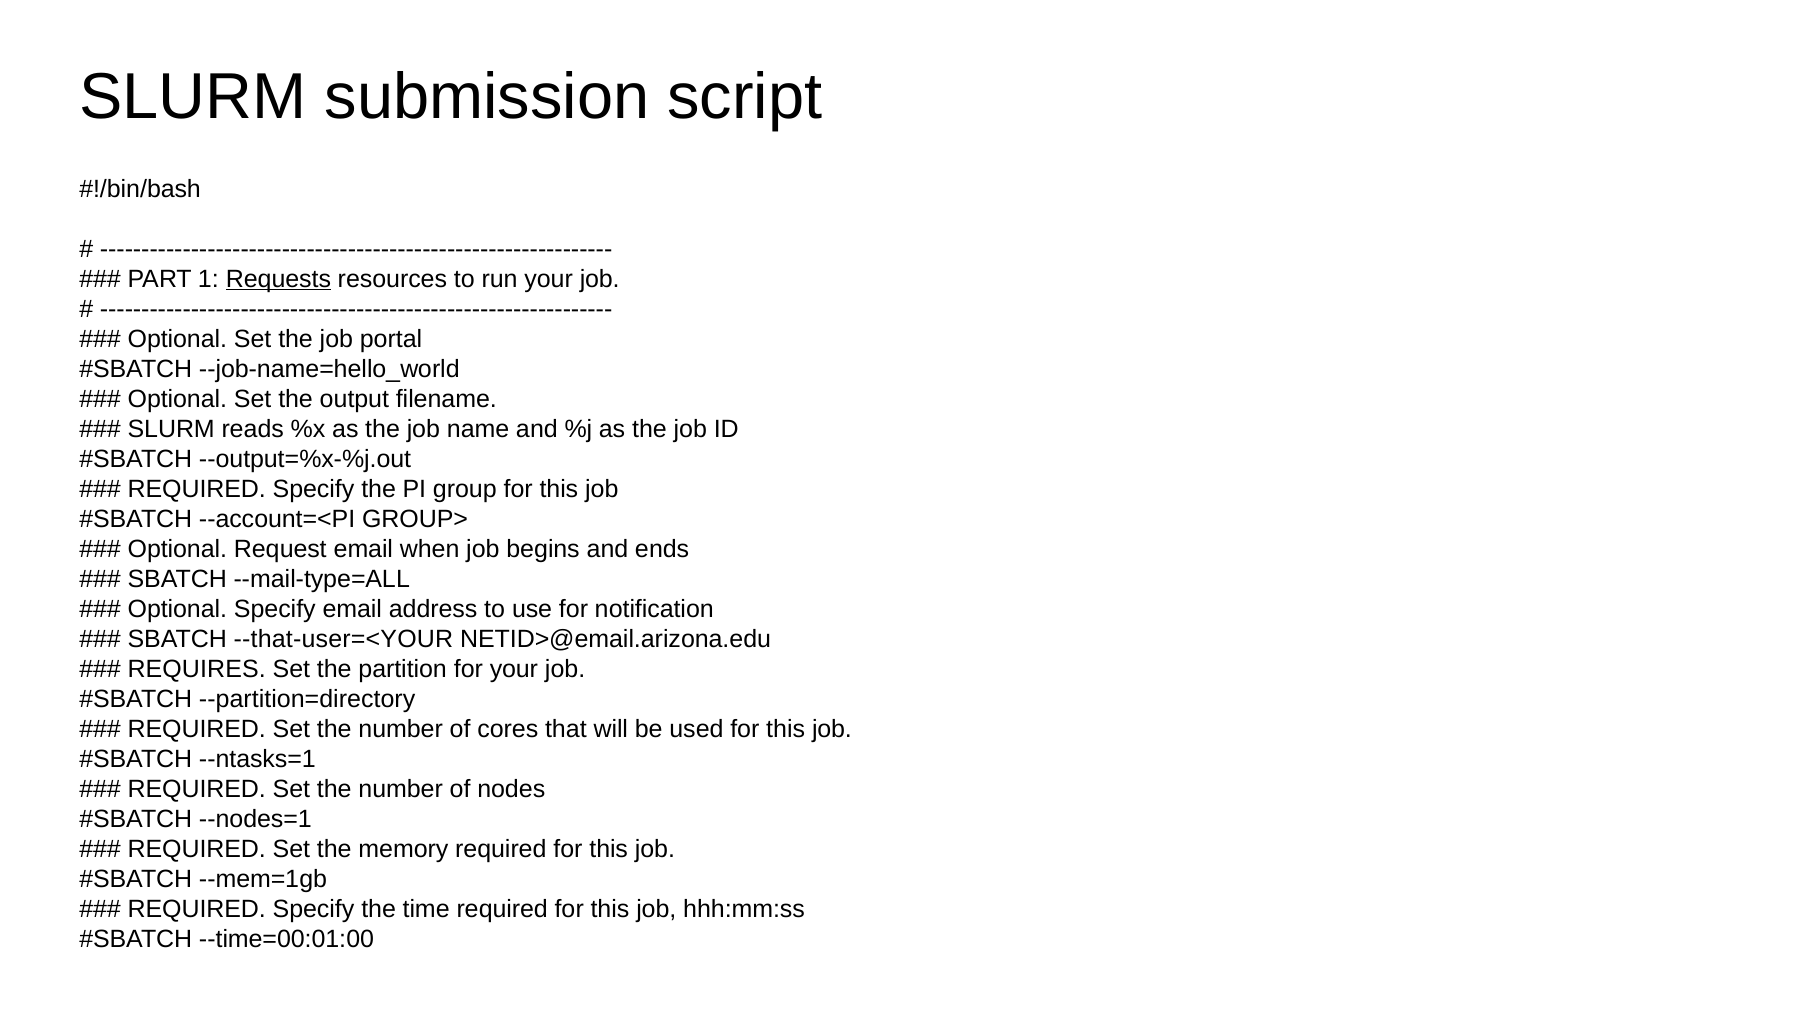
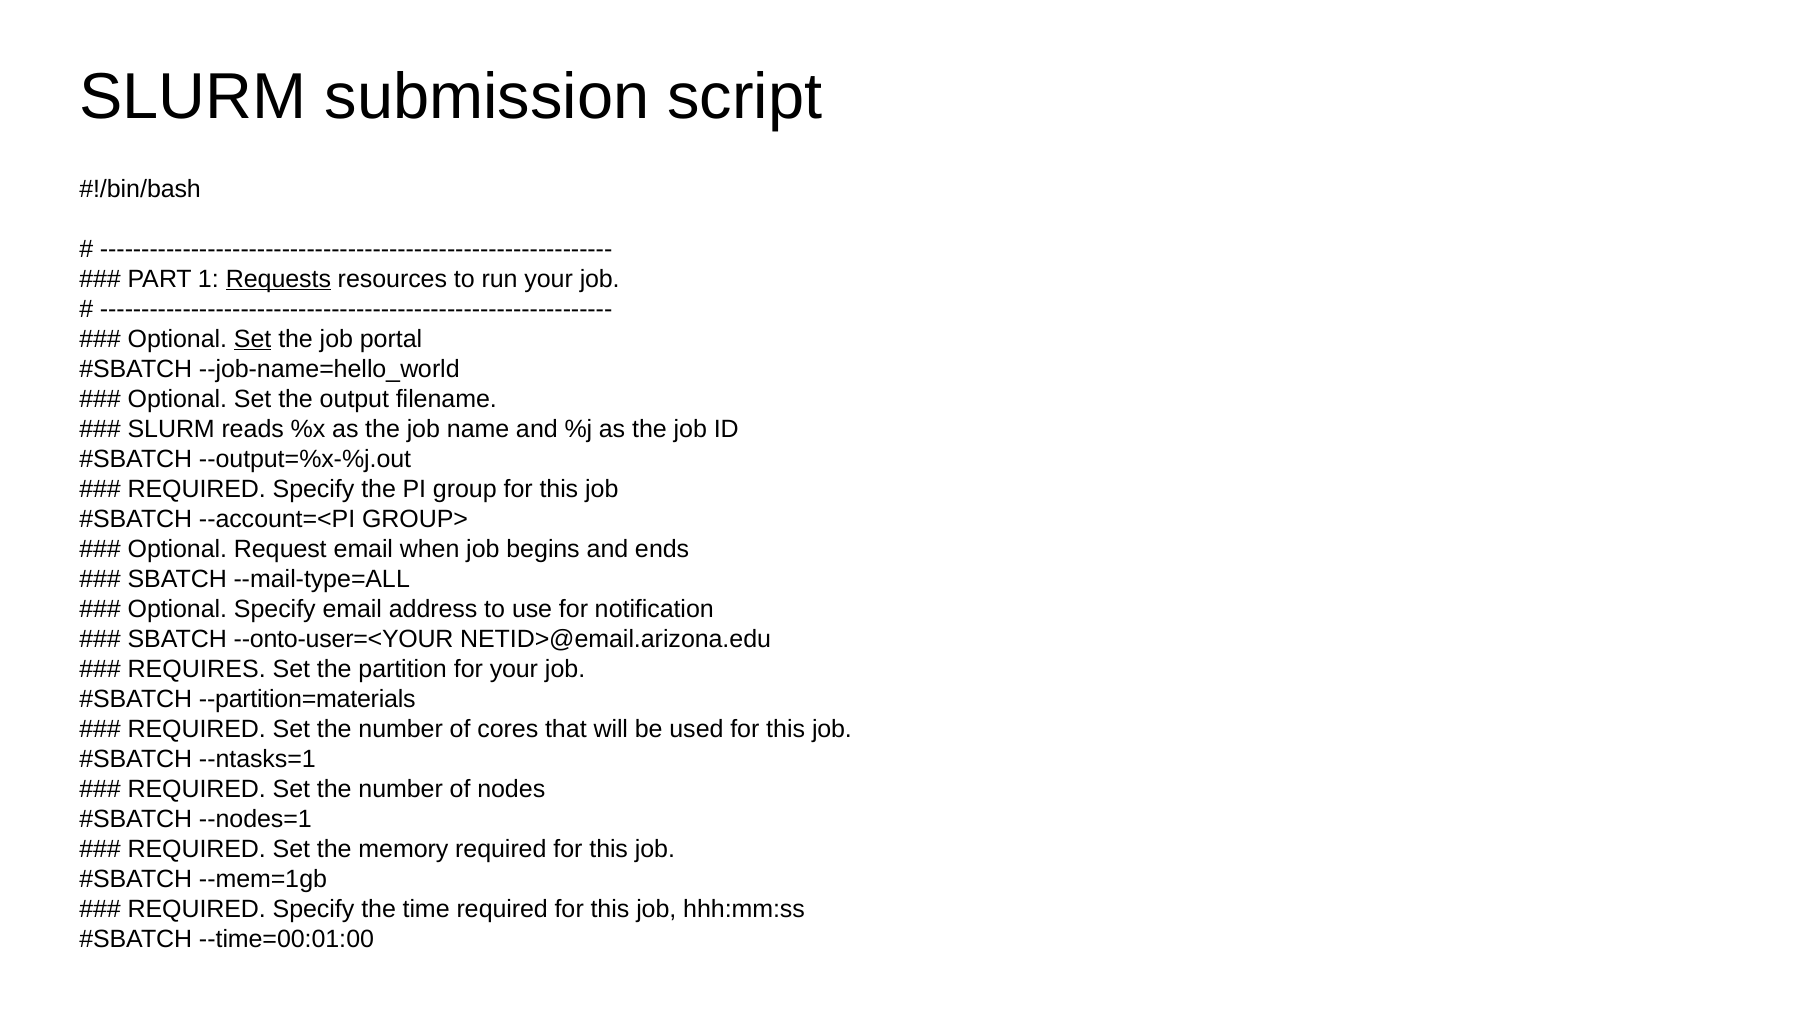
Set at (253, 339) underline: none -> present
--that-user=<YOUR: --that-user=<YOUR -> --onto-user=<YOUR
--partition=directory: --partition=directory -> --partition=materials
